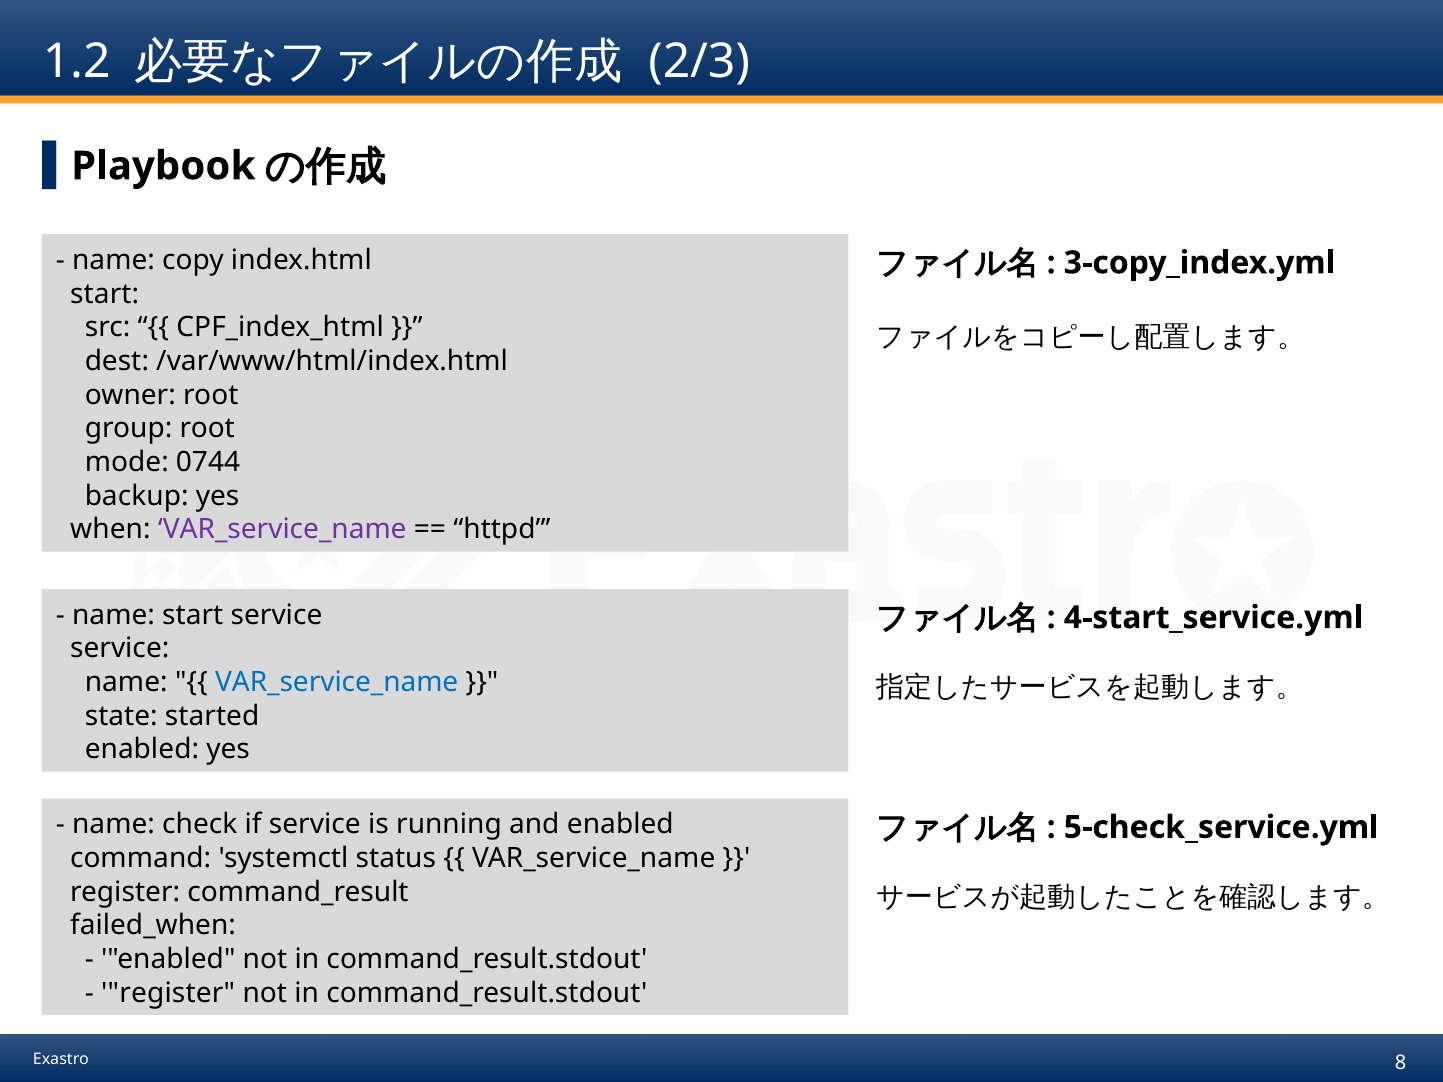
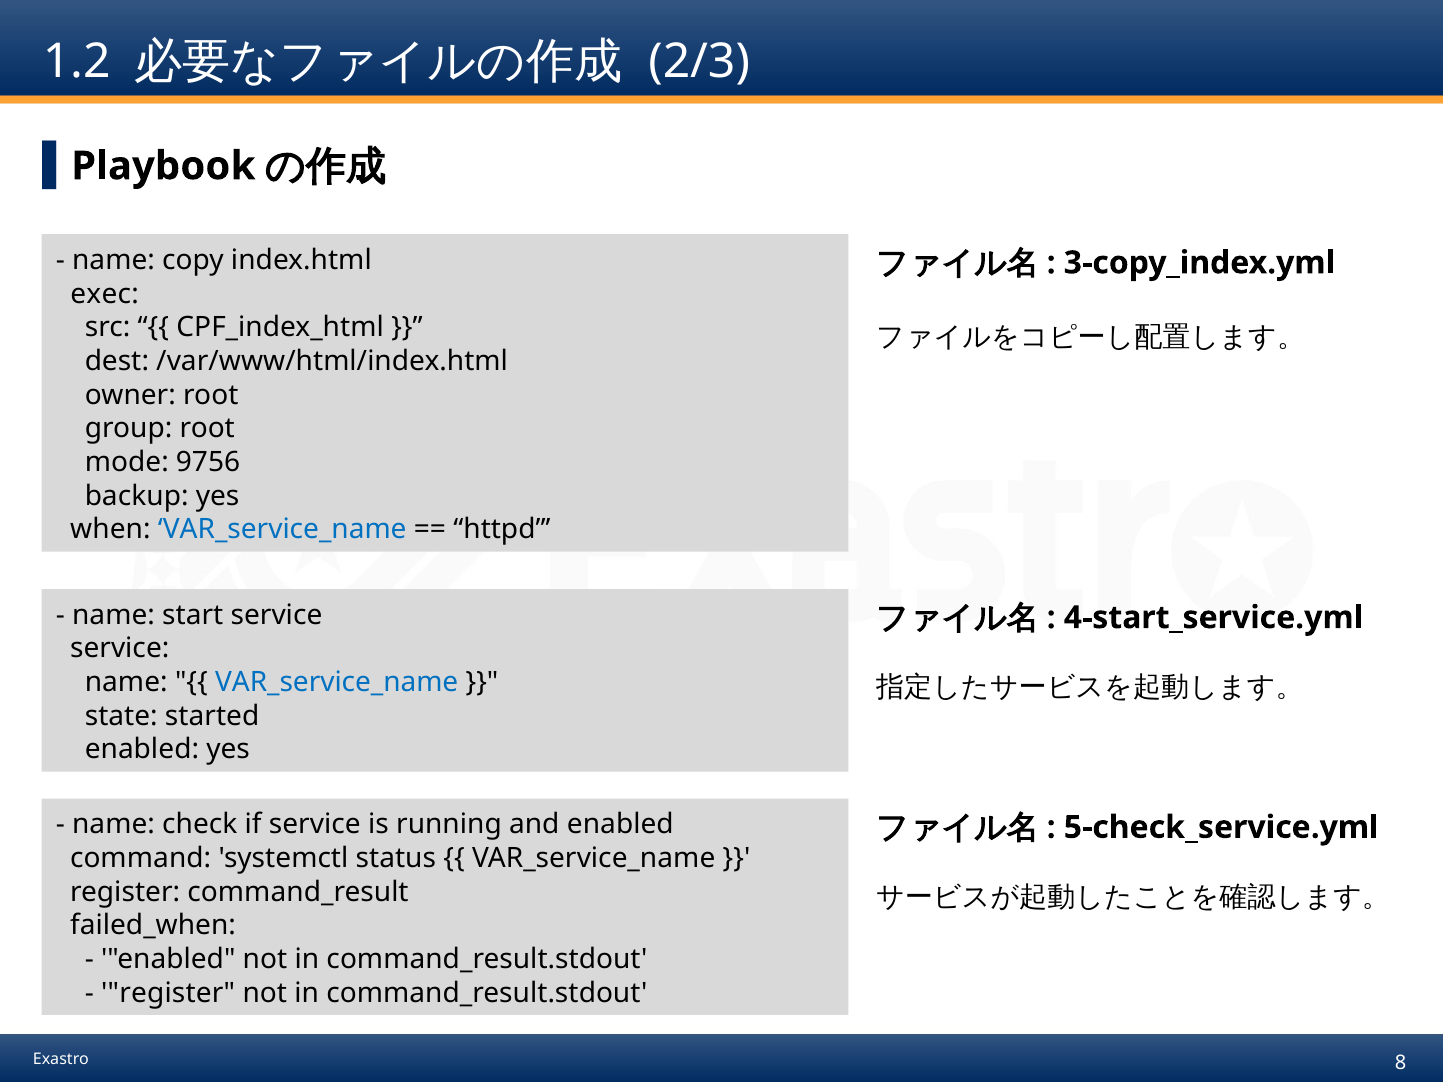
start at (105, 294): start -> exec
0744: 0744 -> 9756
VAR_service_name at (282, 530) colour: purple -> blue
